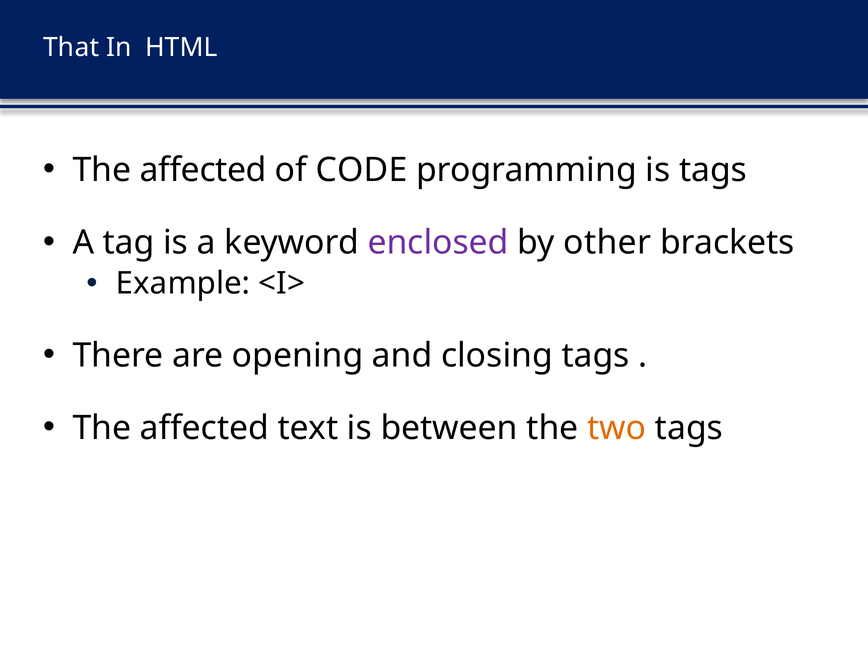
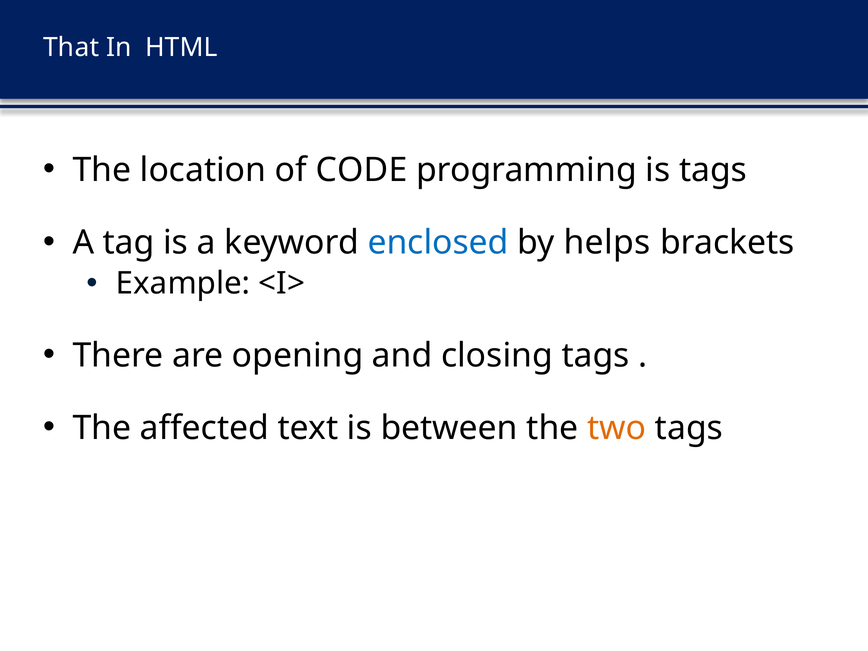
affected at (203, 170): affected -> location
enclosed colour: purple -> blue
other: other -> helps
